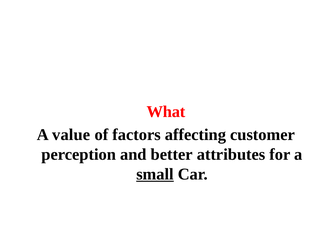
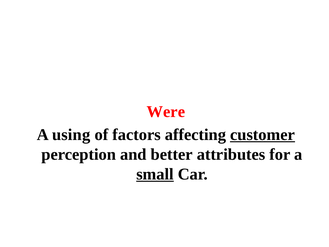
What: What -> Were
value: value -> using
customer underline: none -> present
